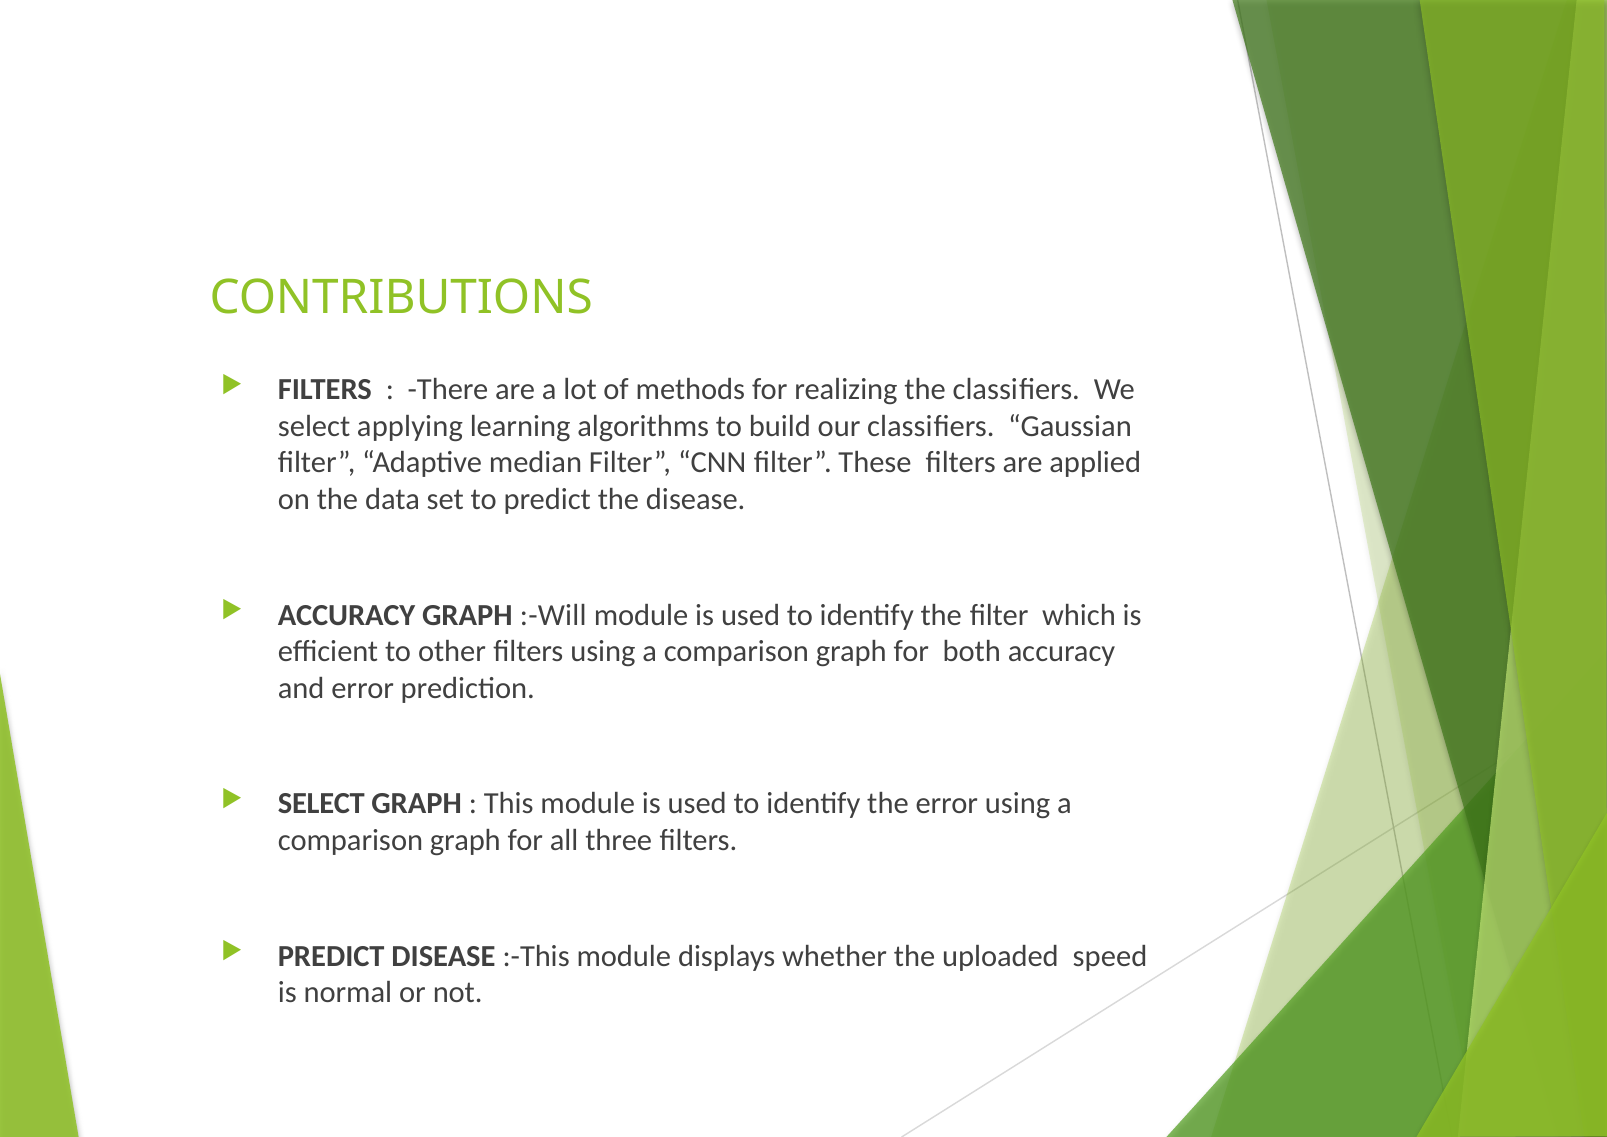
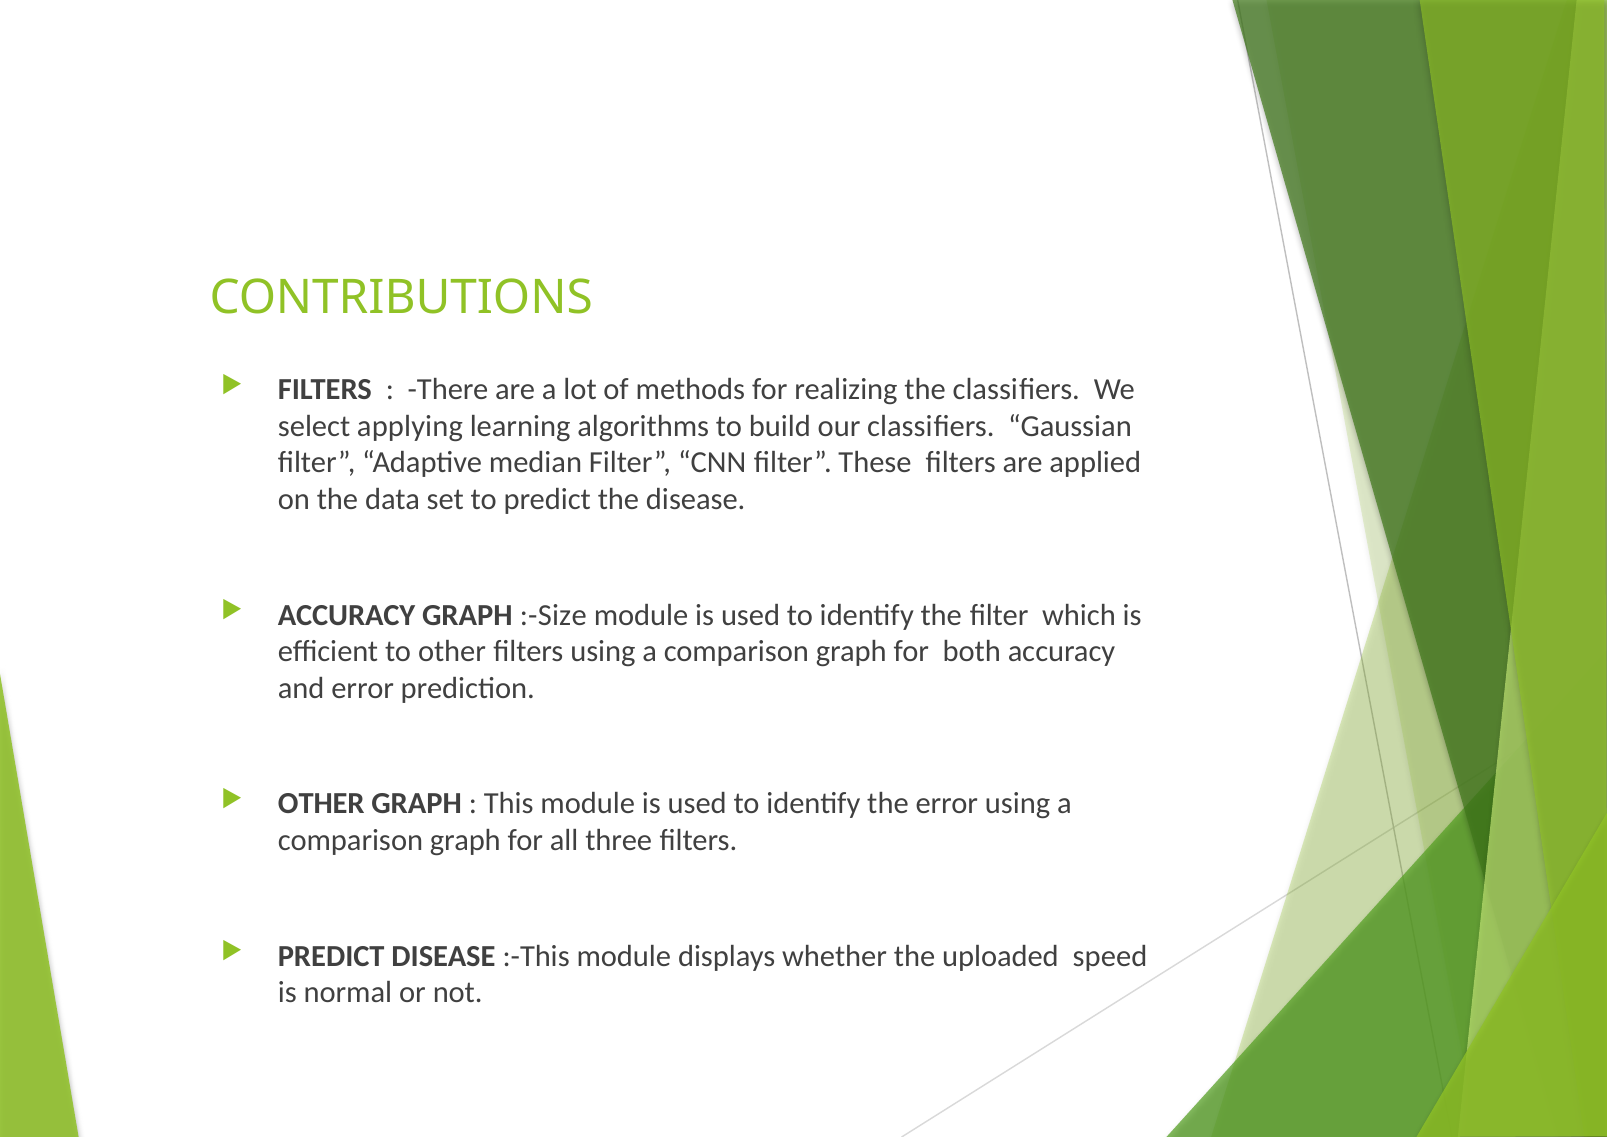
:-Will: :-Will -> :-Size
SELECT at (321, 804): SELECT -> OTHER
